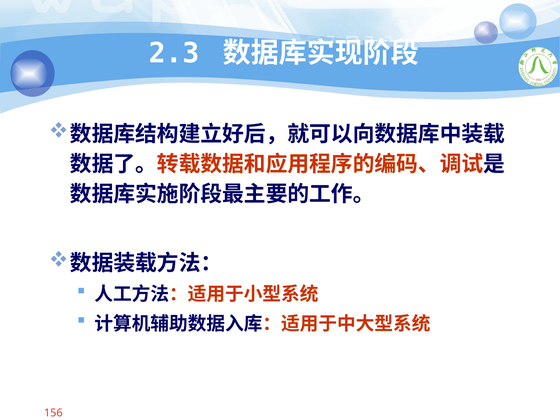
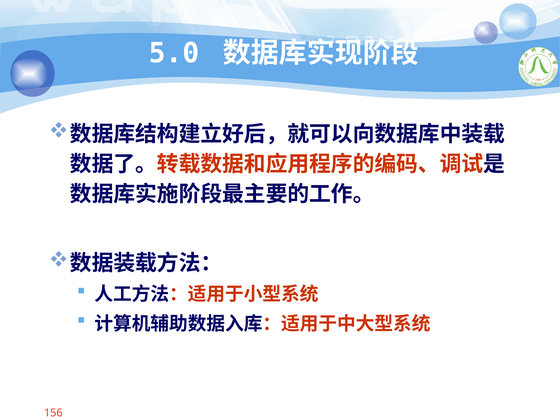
2.3: 2.3 -> 5.0
